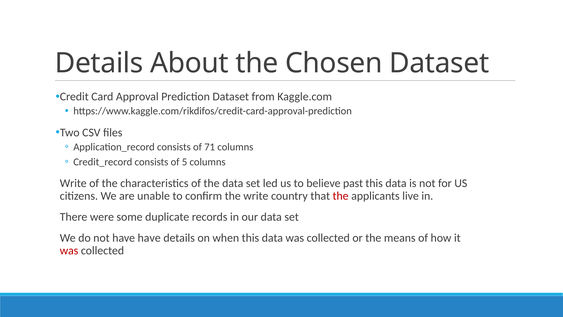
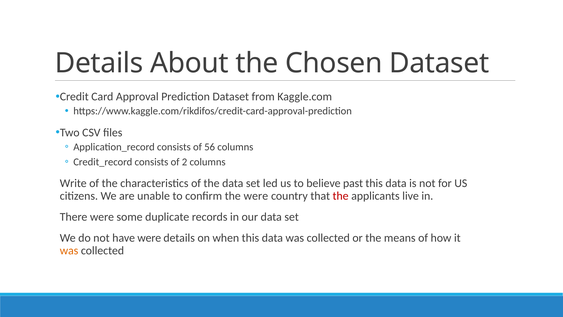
71: 71 -> 56
5: 5 -> 2
the write: write -> were
have have: have -> were
was at (69, 250) colour: red -> orange
